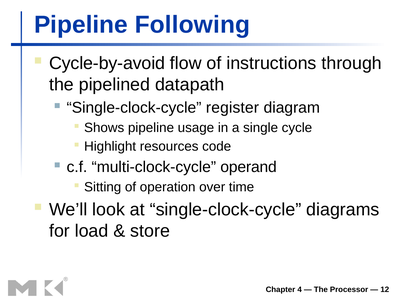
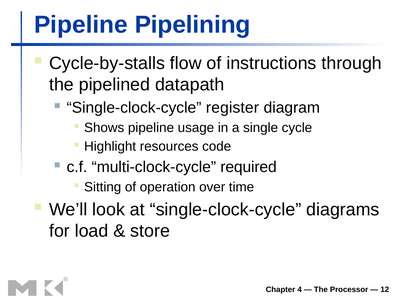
Following: Following -> Pipelining
Cycle-by-avoid: Cycle-by-avoid -> Cycle-by-stalls
operand: operand -> required
